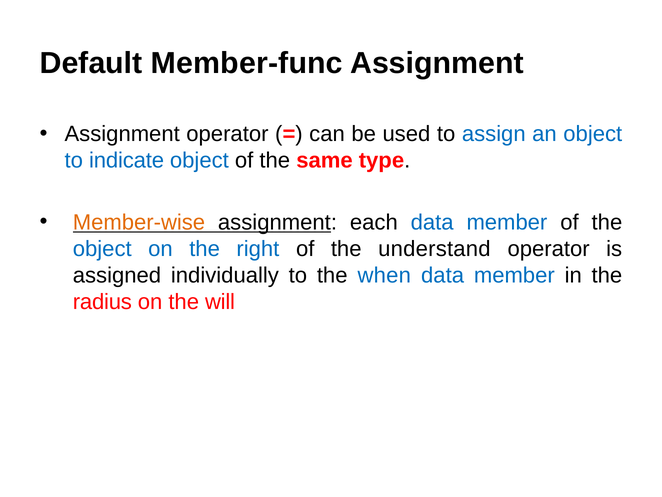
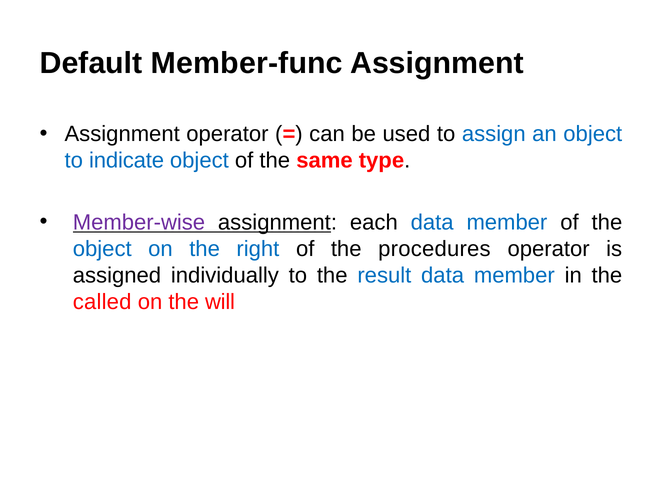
Member-wise colour: orange -> purple
understand: understand -> procedures
when: when -> result
radius: radius -> called
